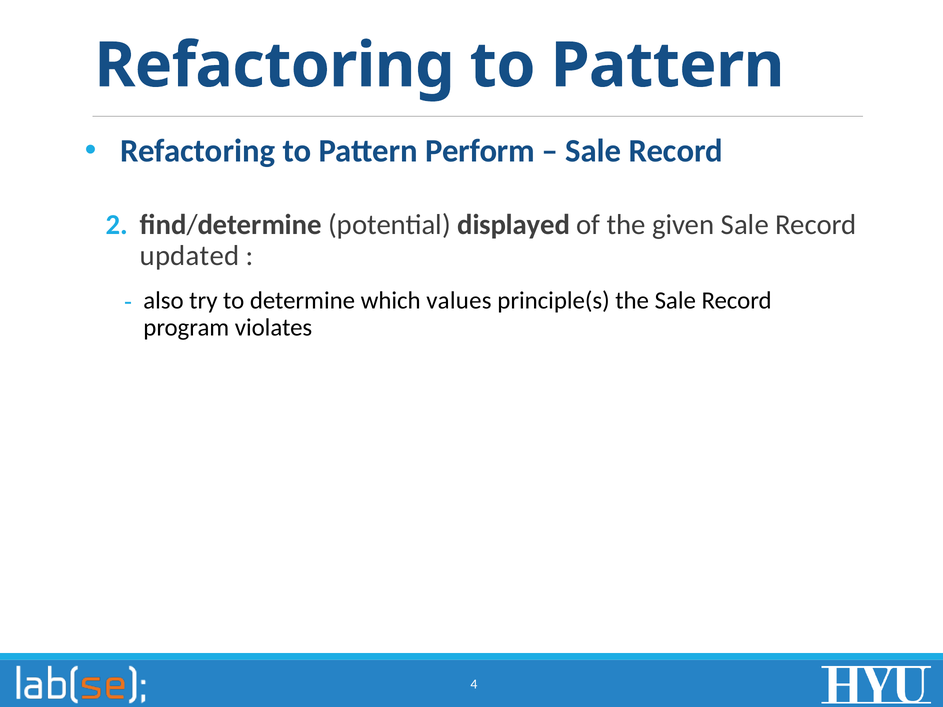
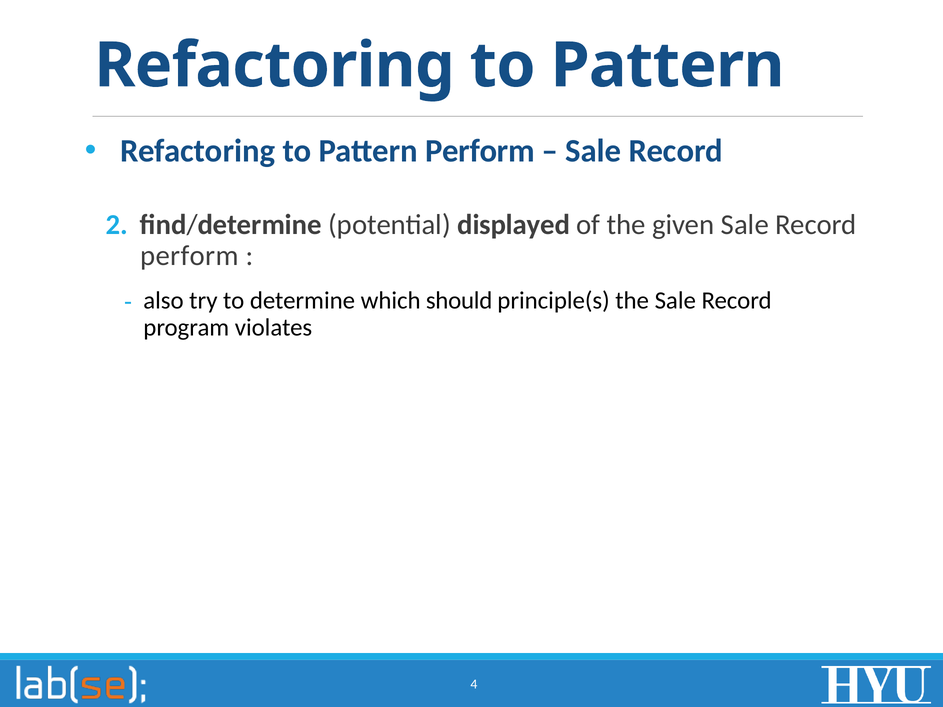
updated at (190, 256): updated -> perform
values: values -> should
